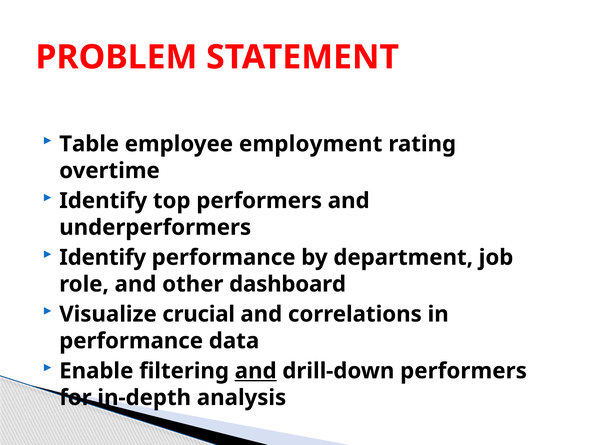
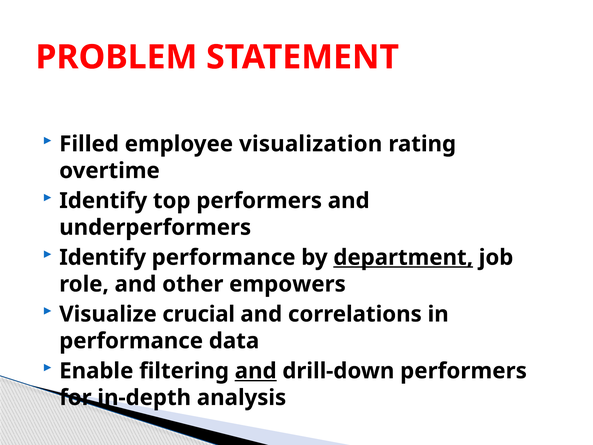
Table: Table -> Filled
employment: employment -> visualization
department underline: none -> present
dashboard: dashboard -> empowers
